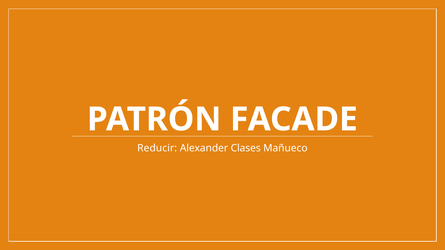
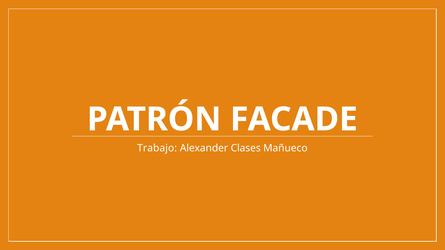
Reducir: Reducir -> Trabajo
